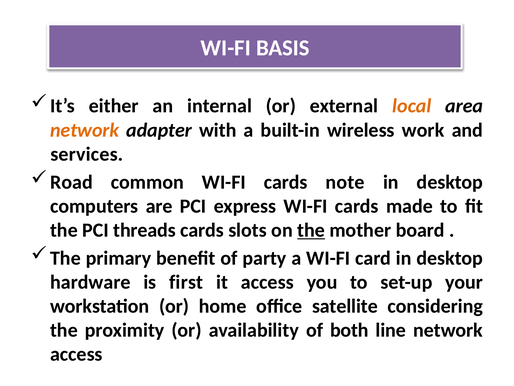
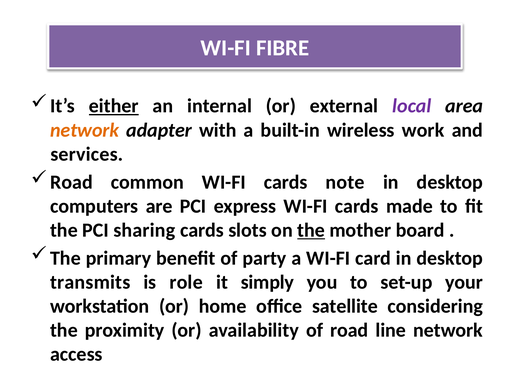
BASIS: BASIS -> FIBRE
either underline: none -> present
local colour: orange -> purple
threads: threads -> sharing
hardware: hardware -> transmits
first: first -> role
it access: access -> simply
of both: both -> road
